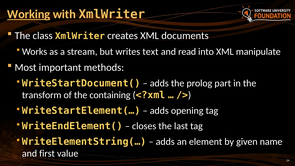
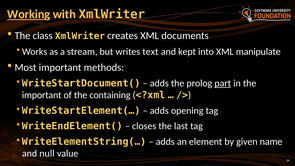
read: read -> kept
part underline: none -> present
transform at (42, 95): transform -> important
first: first -> null
